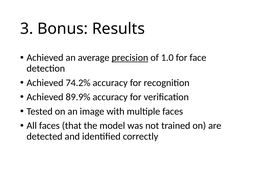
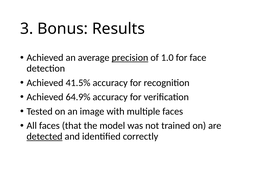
74.2%: 74.2% -> 41.5%
89.9%: 89.9% -> 64.9%
detected underline: none -> present
